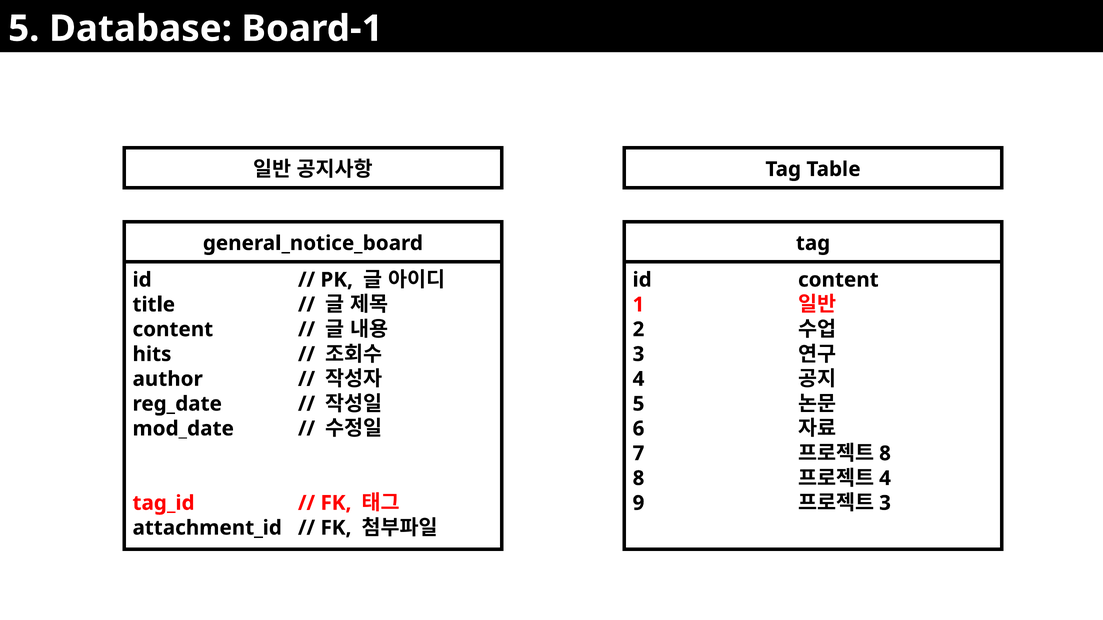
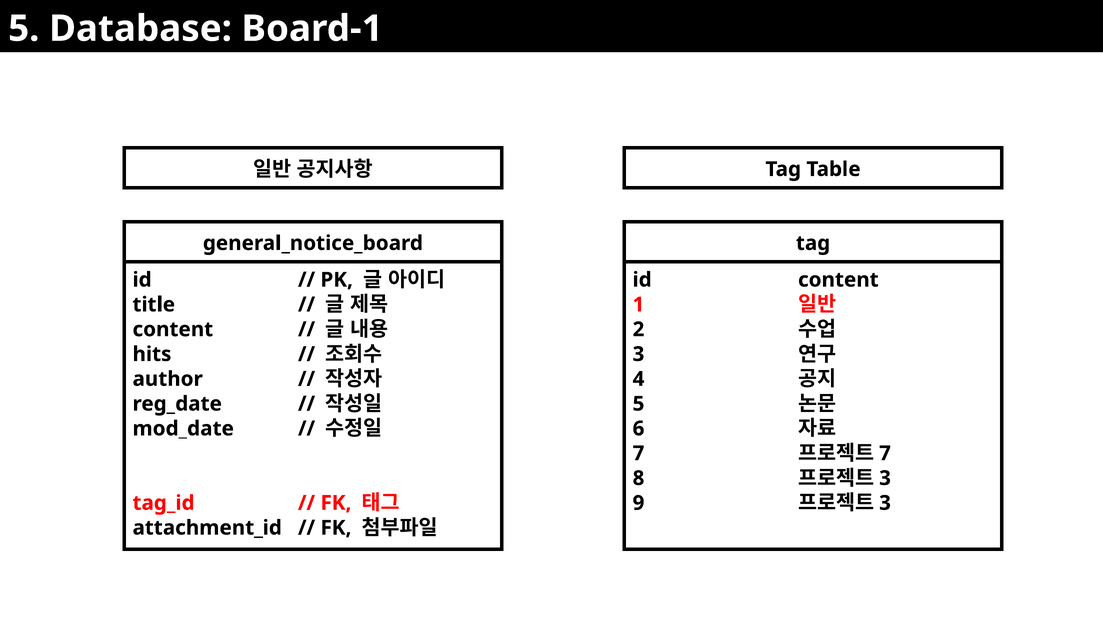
8 at (885, 454): 8 -> 7
4 at (885, 479): 4 -> 3
